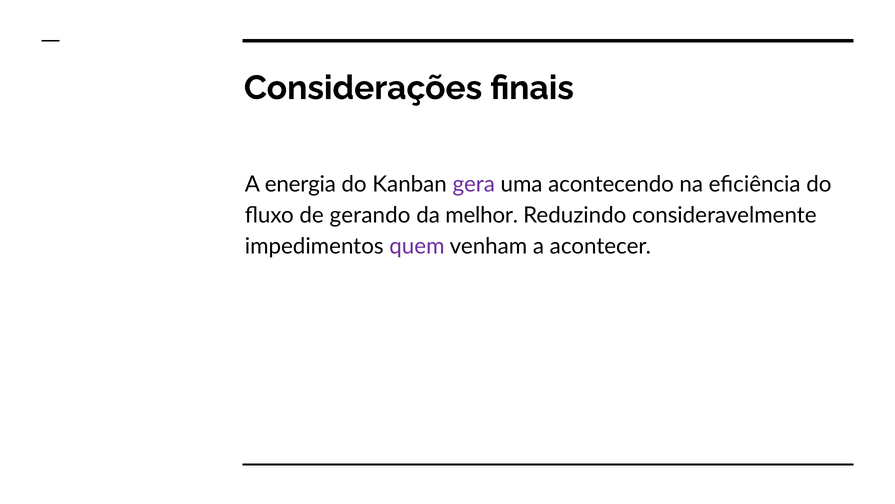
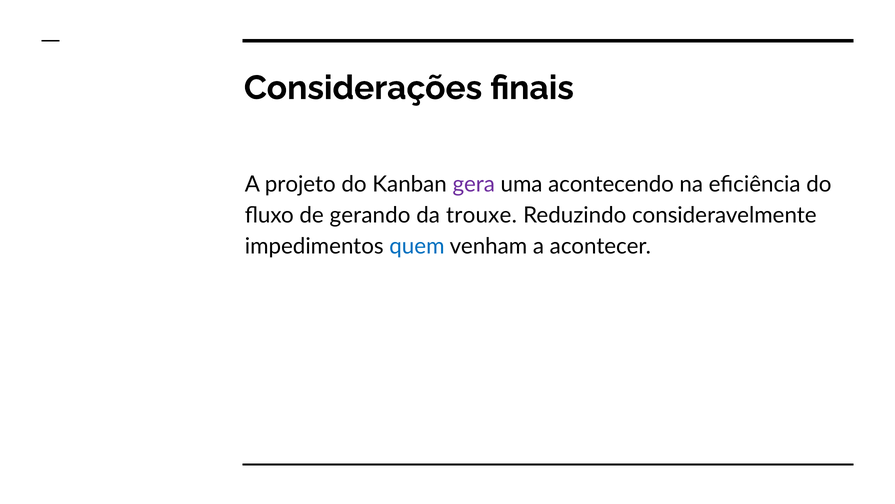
energia: energia -> projeto
melhor: melhor -> trouxe
quem colour: purple -> blue
